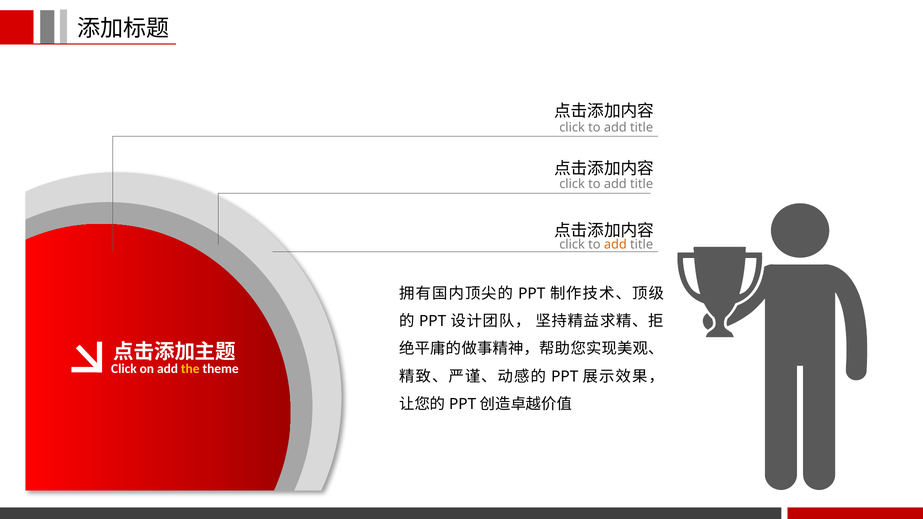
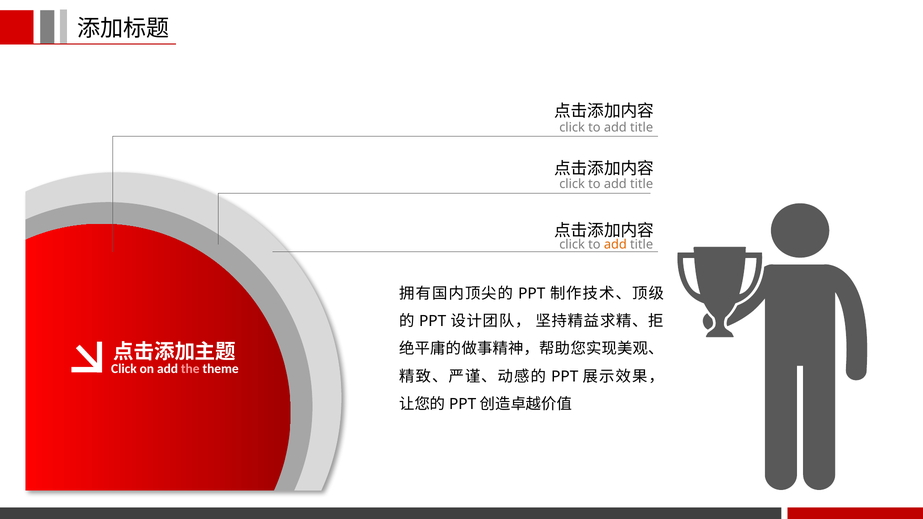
the colour: yellow -> pink
